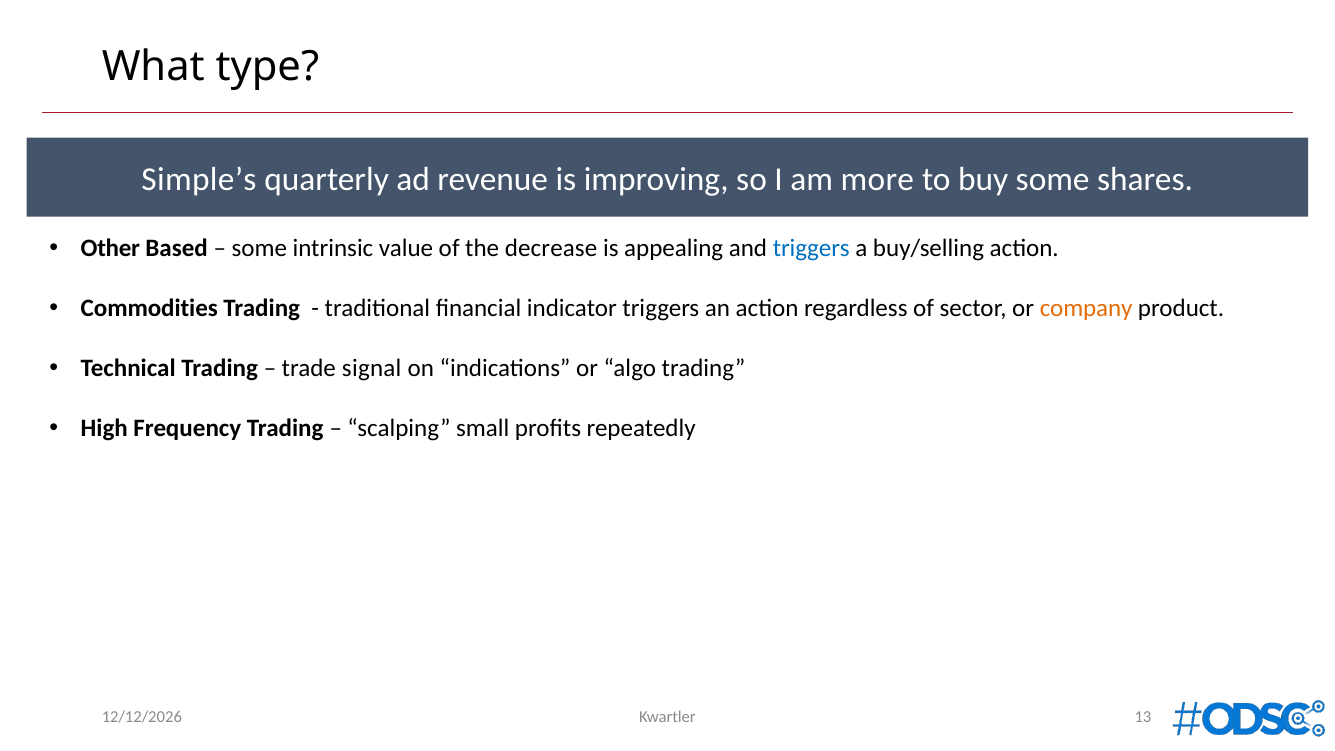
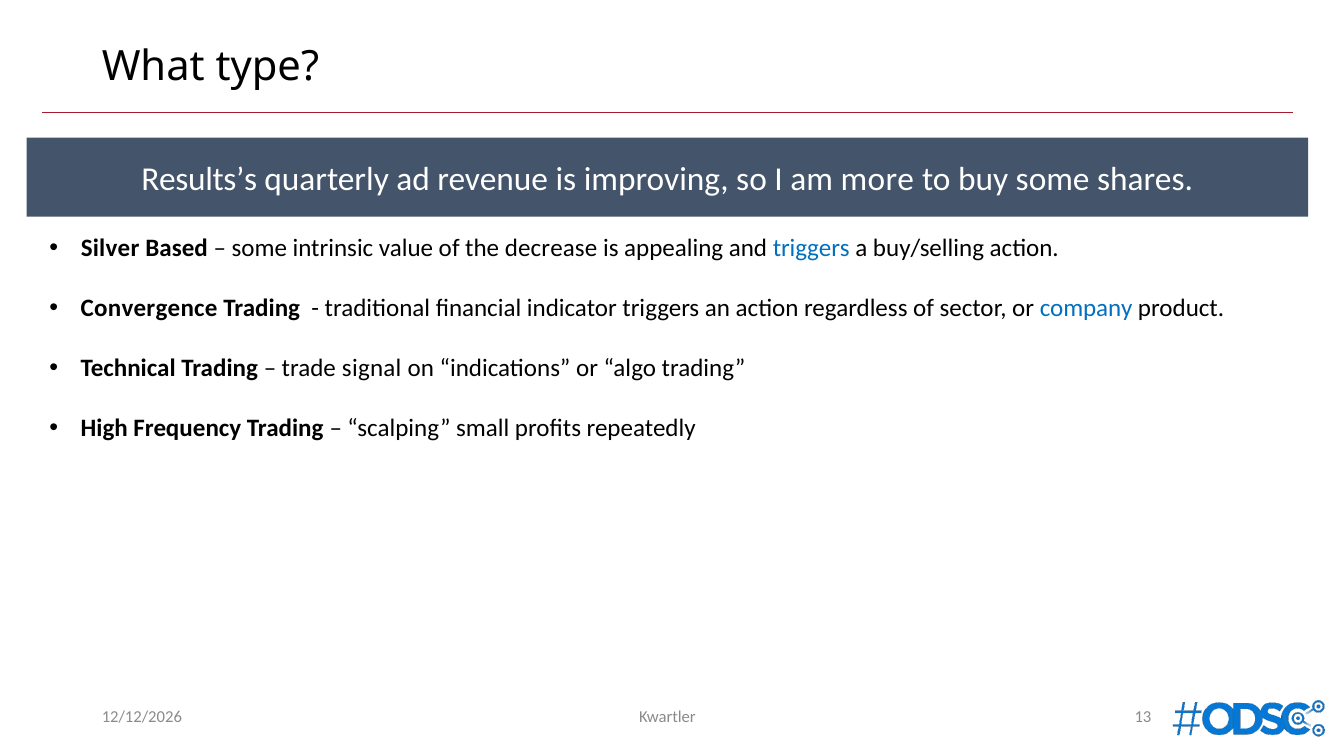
Simple’s: Simple’s -> Results’s
Other: Other -> Silver
Commodities: Commodities -> Convergence
company colour: orange -> blue
